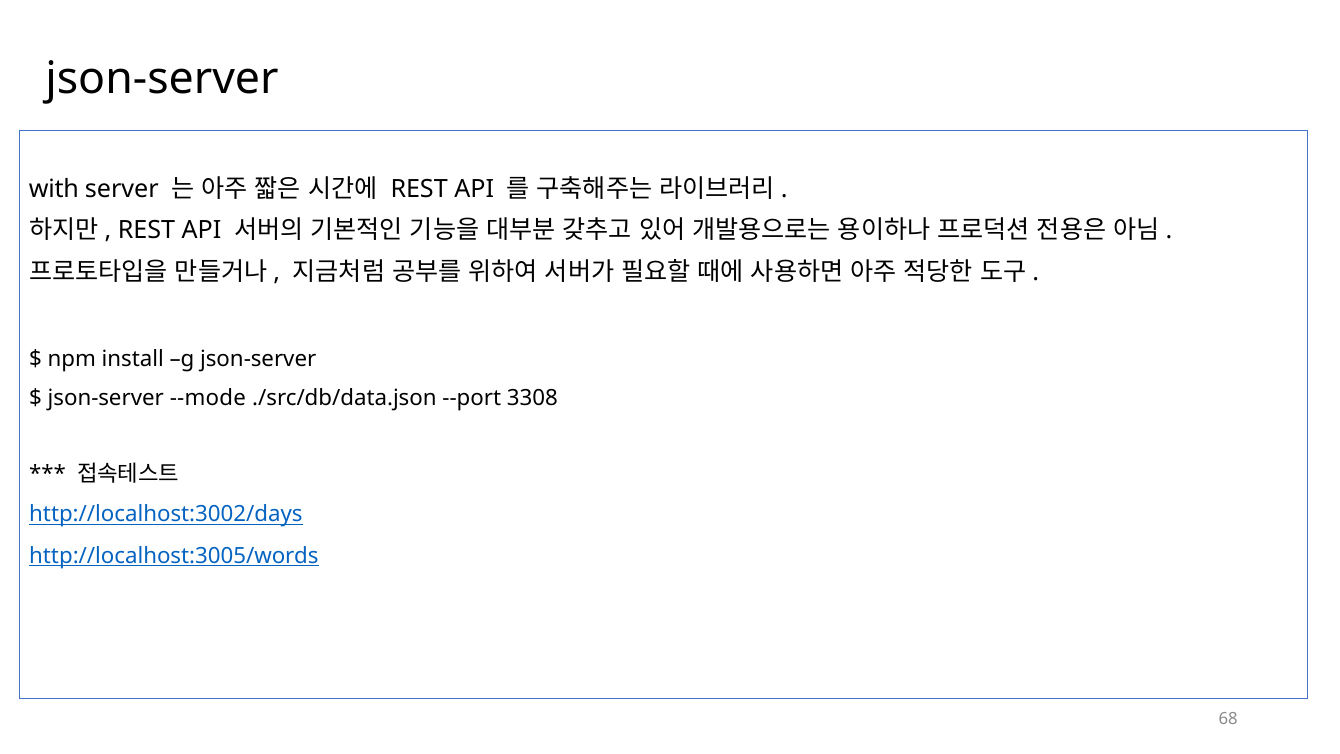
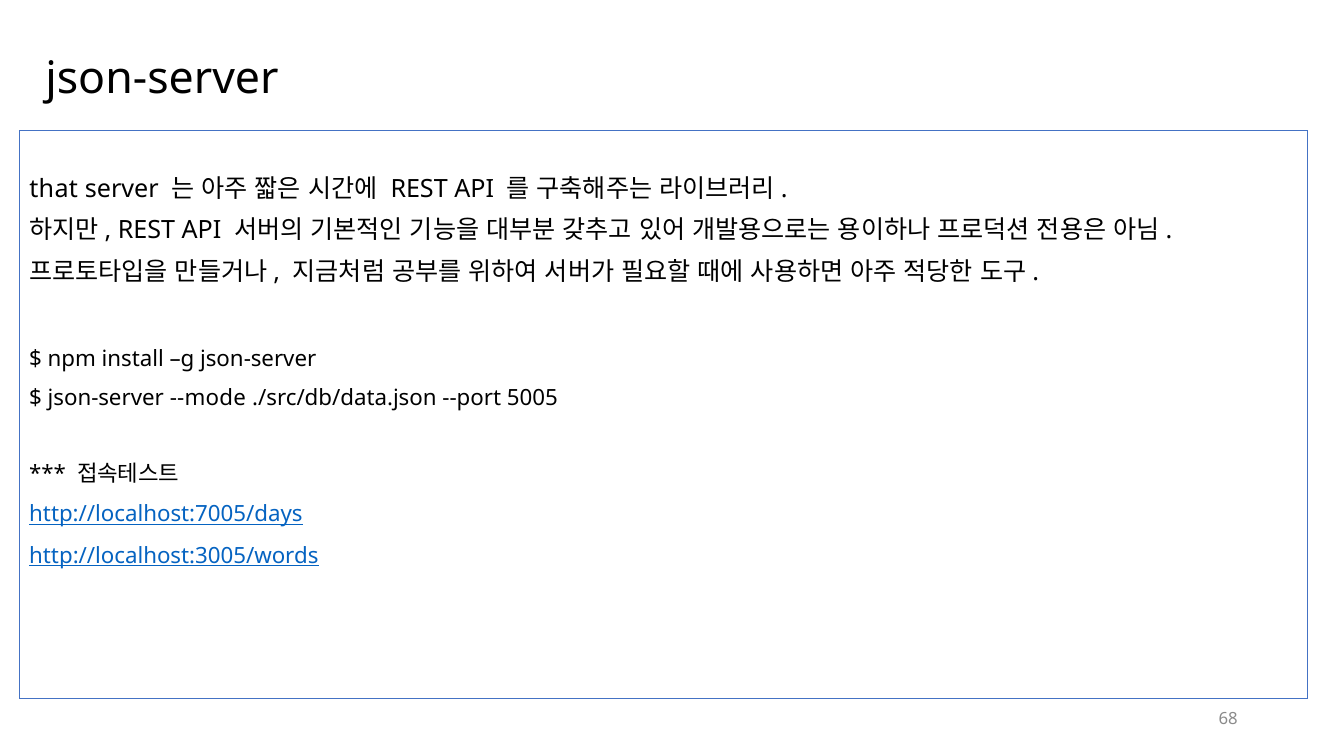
with: with -> that
3308: 3308 -> 5005
http://localhost:3002/days: http://localhost:3002/days -> http://localhost:7005/days
